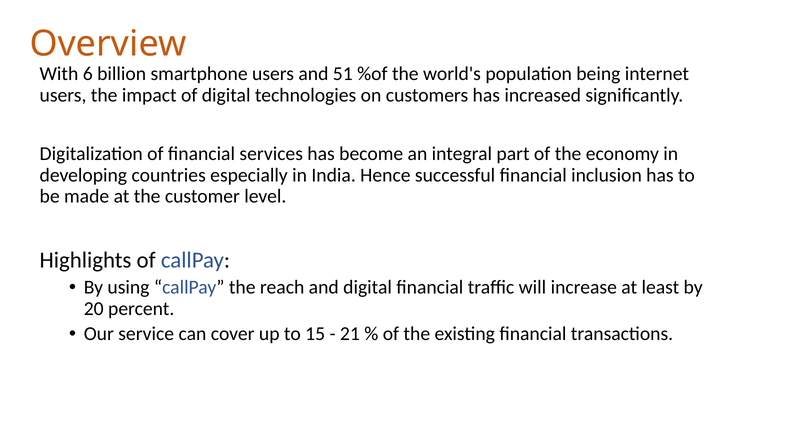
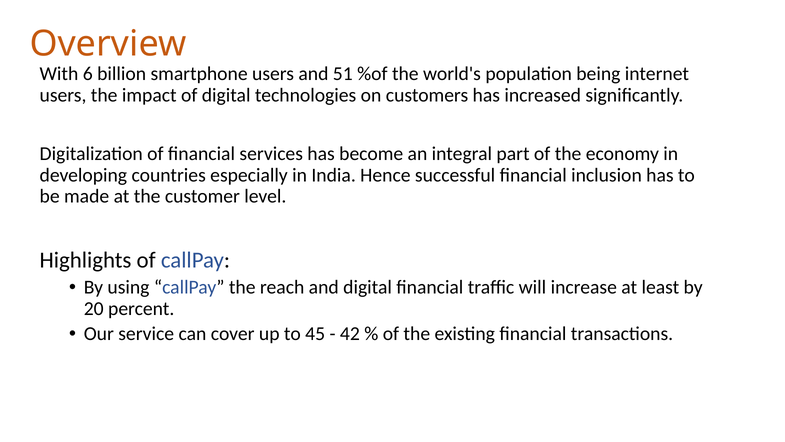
15: 15 -> 45
21: 21 -> 42
